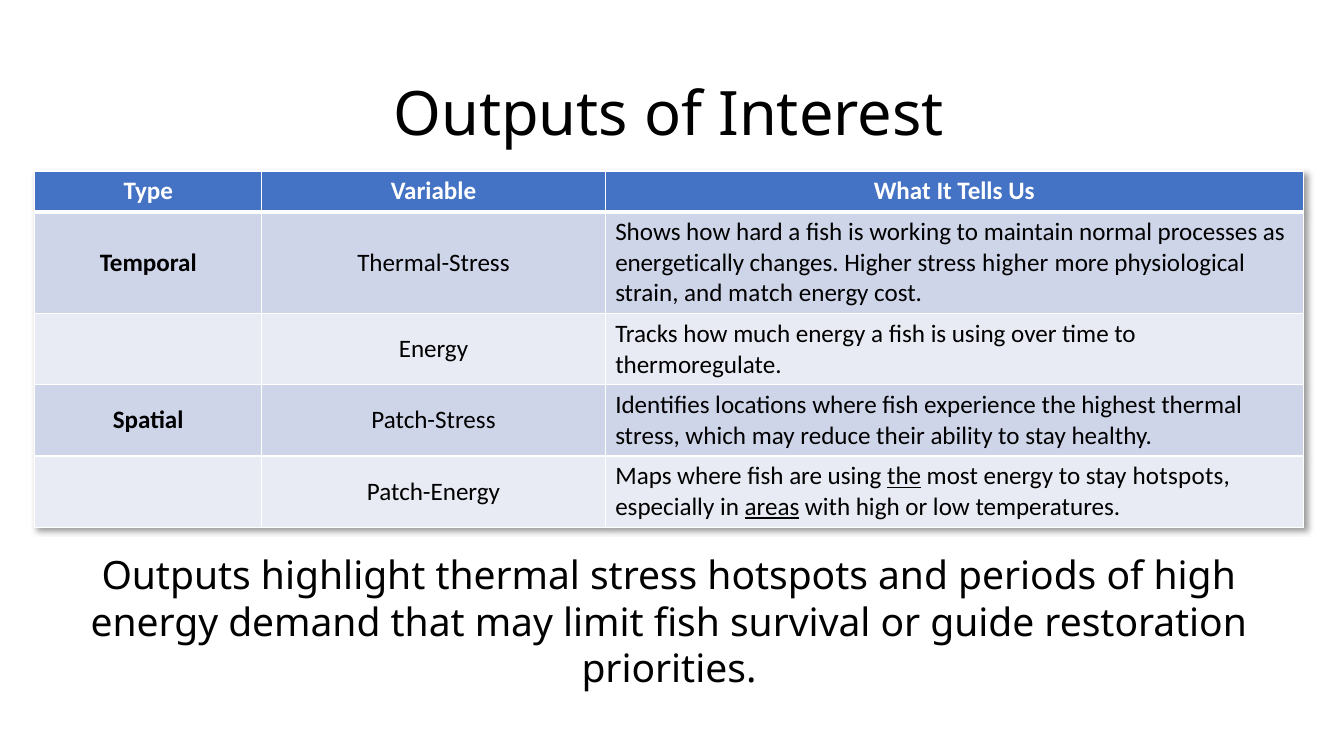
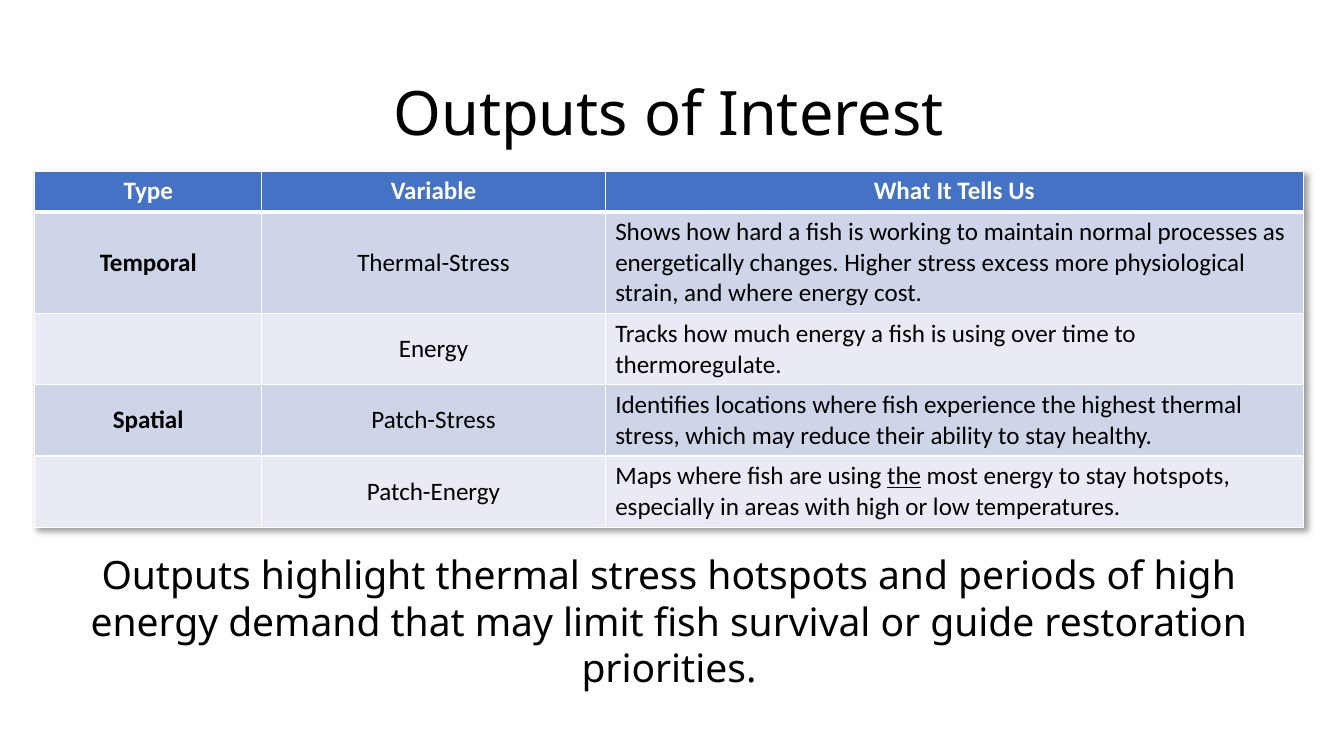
stress higher: higher -> excess
and match: match -> where
areas underline: present -> none
